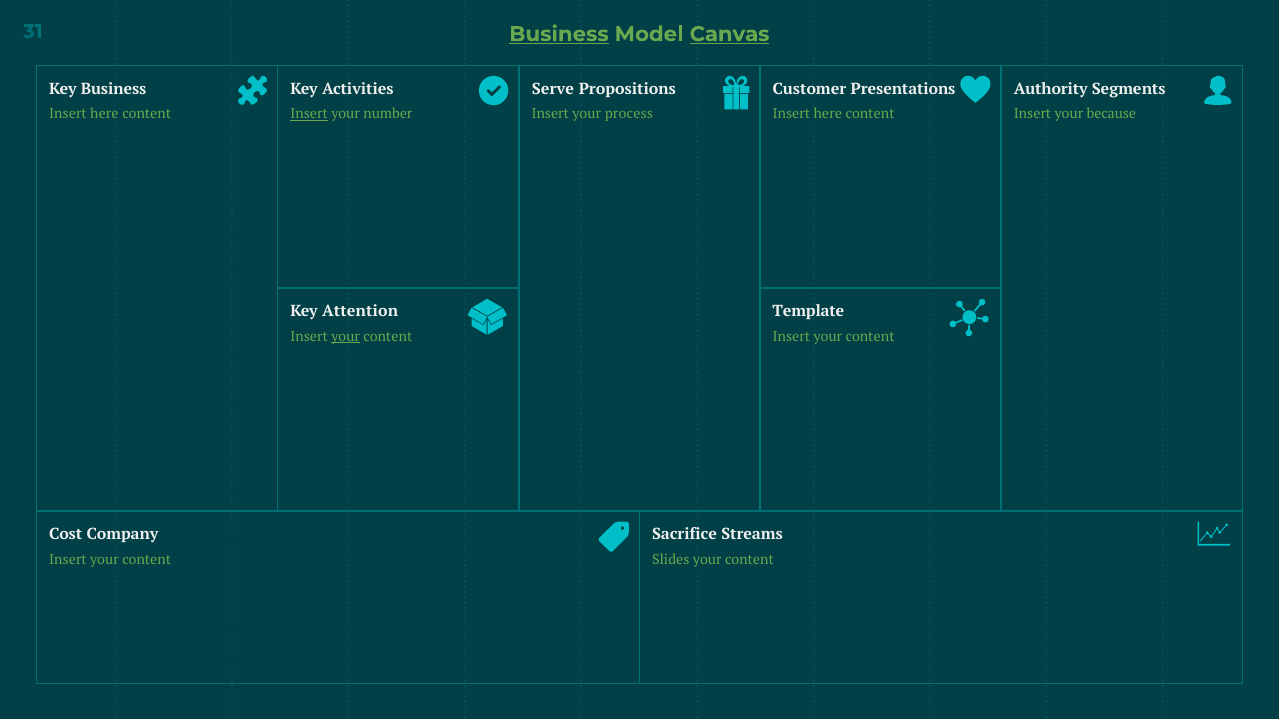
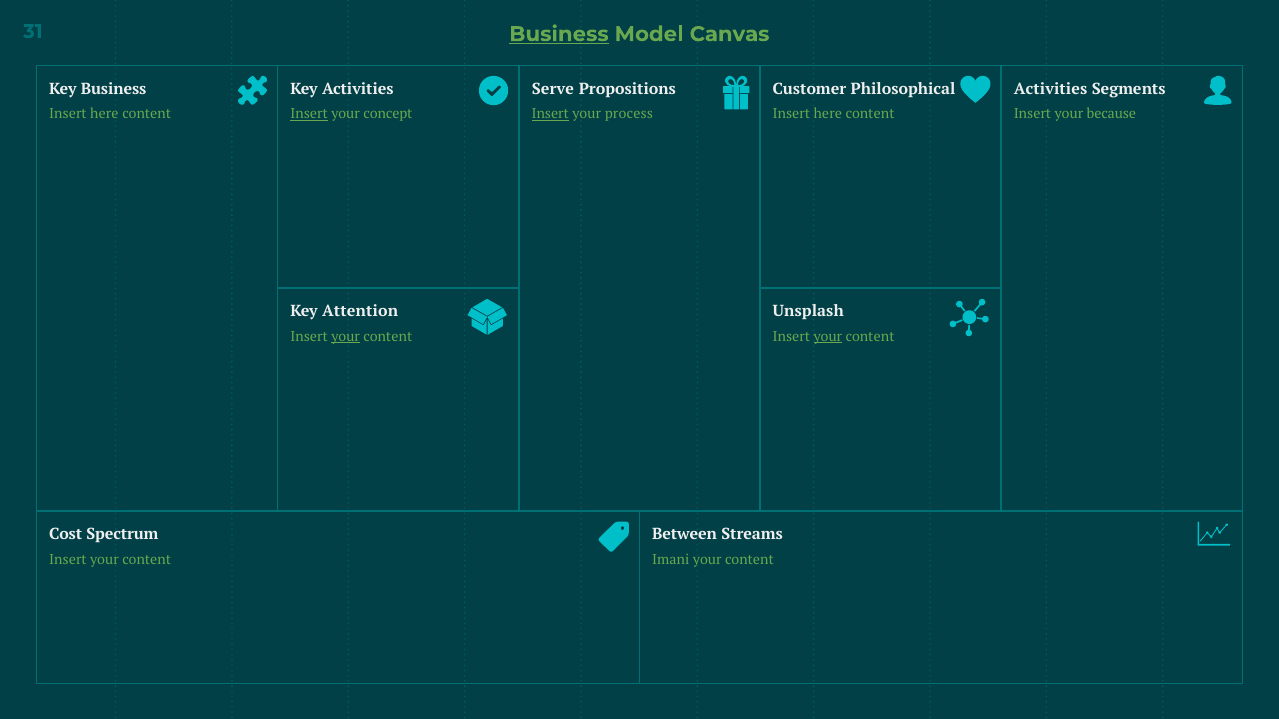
Canvas underline: present -> none
Presentations: Presentations -> Philosophical
Authority at (1051, 89): Authority -> Activities
number: number -> concept
Insert at (550, 114) underline: none -> present
Template: Template -> Unsplash
your at (828, 337) underline: none -> present
Company: Company -> Spectrum
Sacrifice: Sacrifice -> Between
Slides: Slides -> Imani
